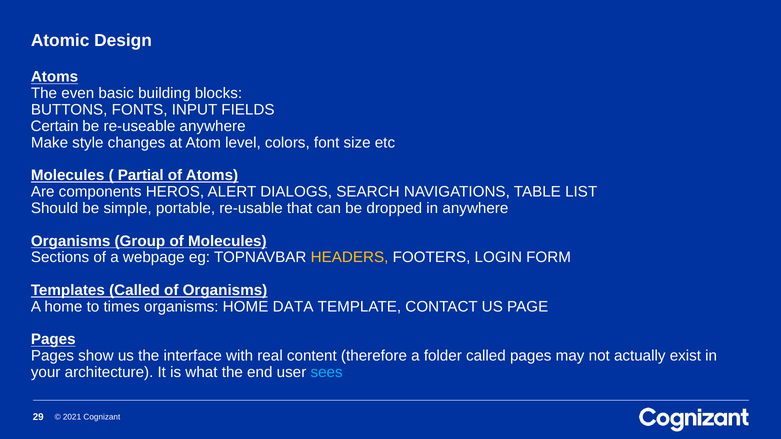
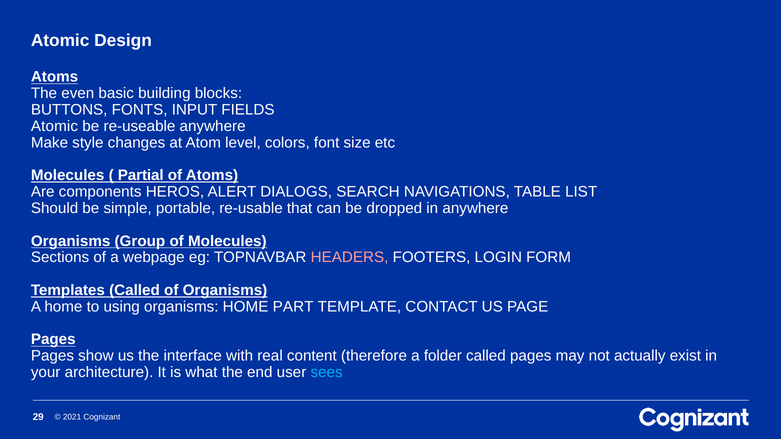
Certain at (55, 126): Certain -> Atomic
HEADERS colour: yellow -> pink
times: times -> using
DATA: DATA -> PART
